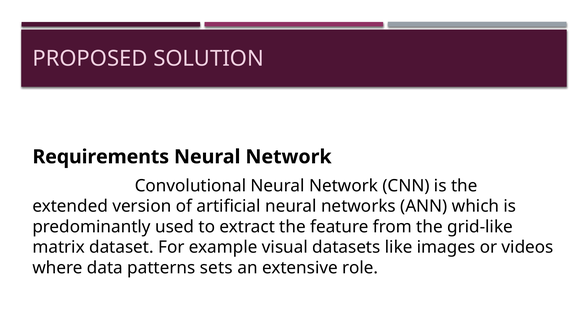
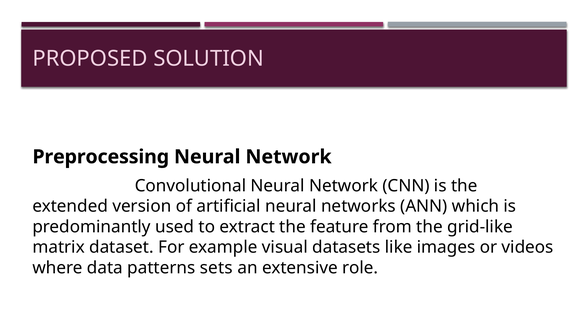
Requirements: Requirements -> Preprocessing
